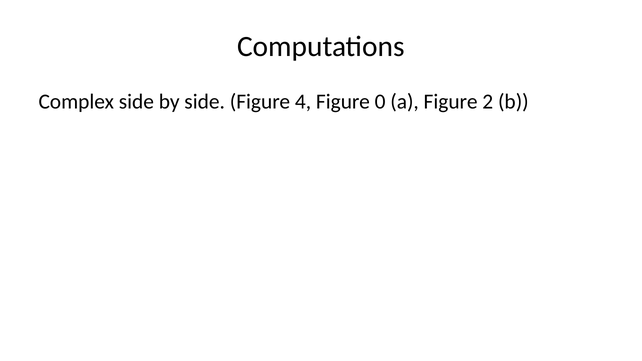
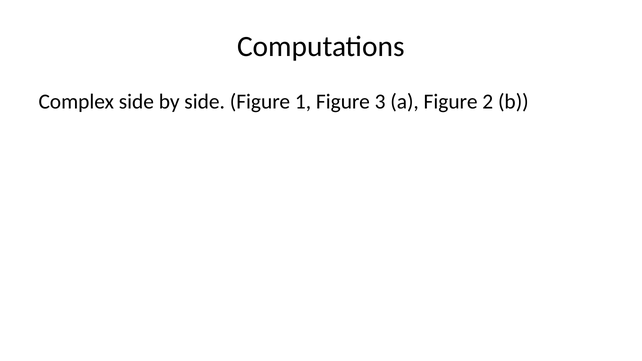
4: 4 -> 1
0: 0 -> 3
